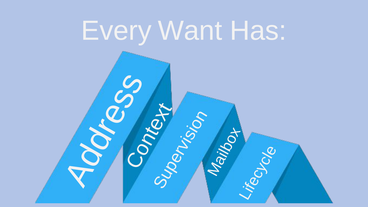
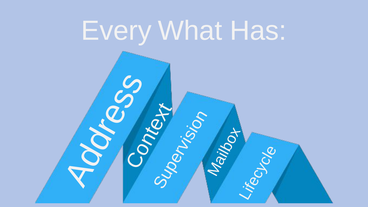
Want: Want -> What
